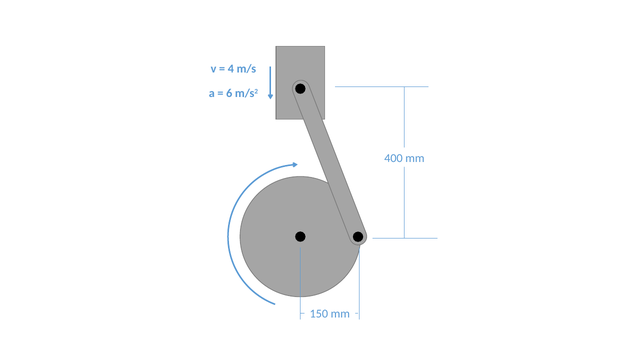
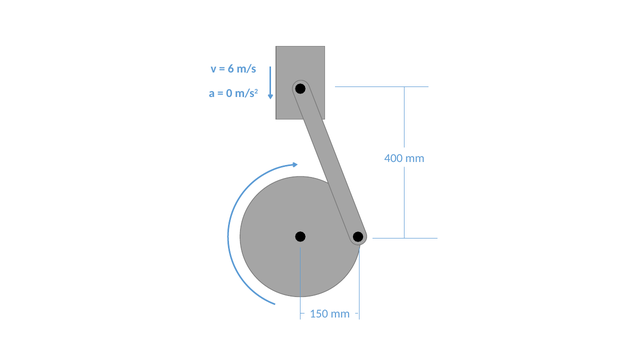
4: 4 -> 6
6: 6 -> 0
